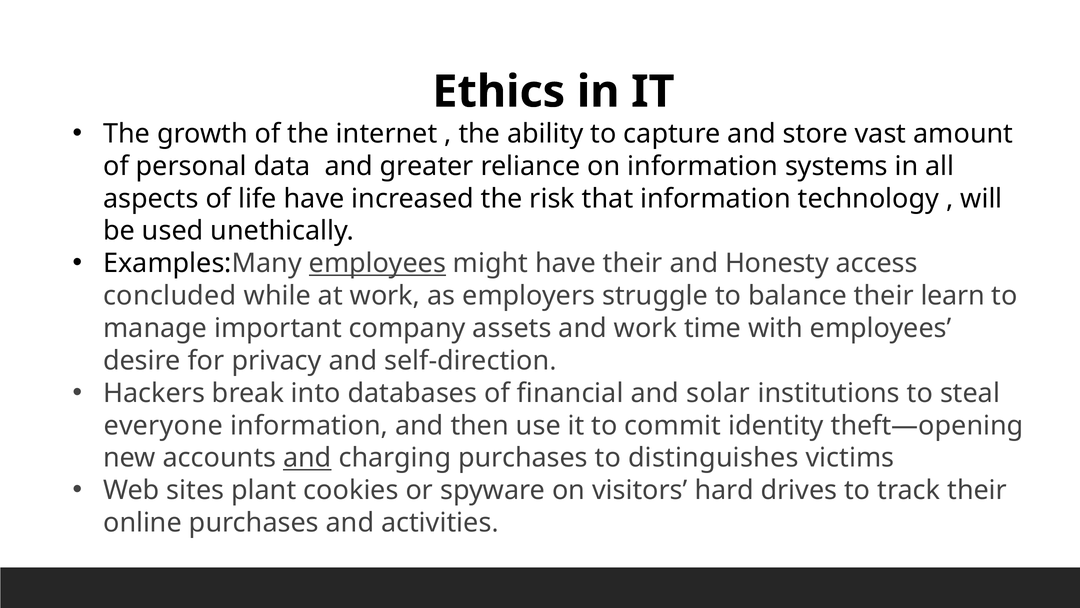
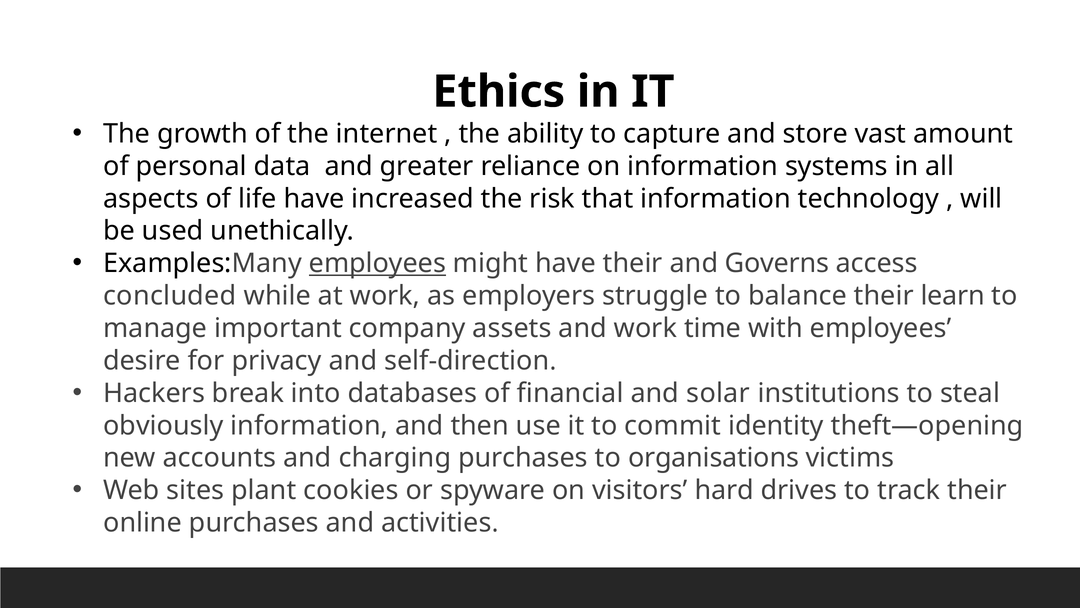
Honesty: Honesty -> Governs
everyone: everyone -> obviously
and at (307, 458) underline: present -> none
distinguishes: distinguishes -> organisations
